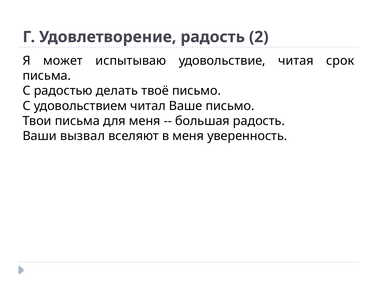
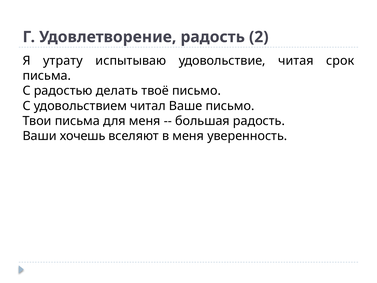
может: может -> утрату
вызвал: вызвал -> хочешь
